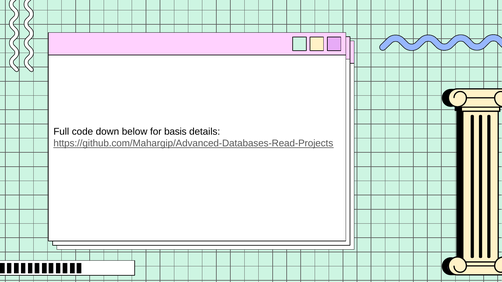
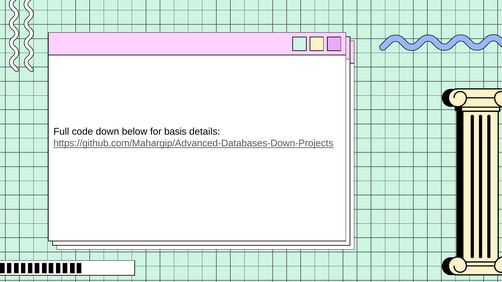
https://github.com/Mahargip/Advanced-Databases-Read-Projects: https://github.com/Mahargip/Advanced-Databases-Read-Projects -> https://github.com/Mahargip/Advanced-Databases-Down-Projects
